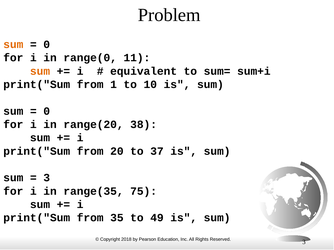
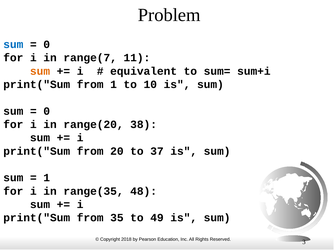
sum at (13, 45) colour: orange -> blue
range(0: range(0 -> range(7
3 at (47, 178): 3 -> 1
75: 75 -> 48
